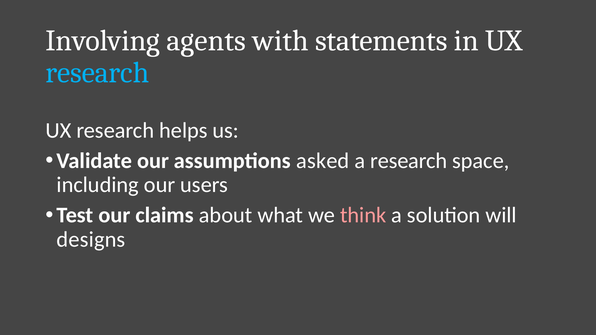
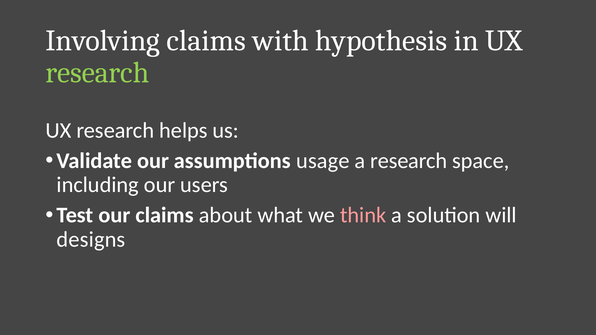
Involving agents: agents -> claims
statements: statements -> hypothesis
research at (97, 73) colour: light blue -> light green
asked: asked -> usage
